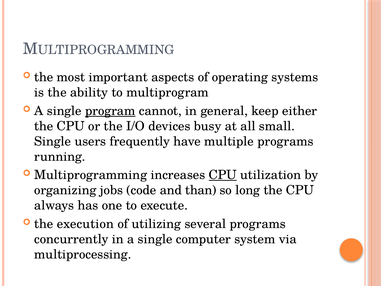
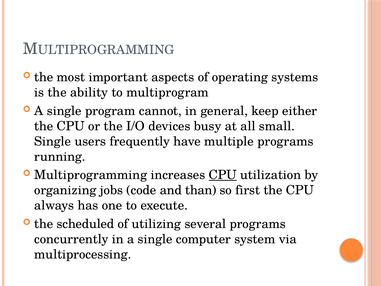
program underline: present -> none
long: long -> first
execution: execution -> scheduled
